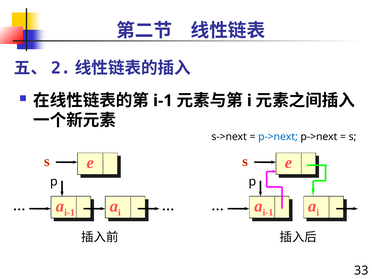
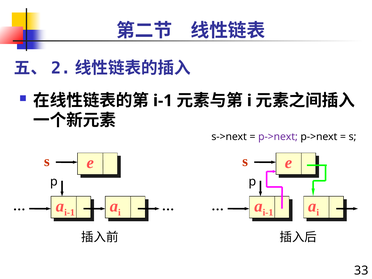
p->next at (278, 137) colour: blue -> purple
